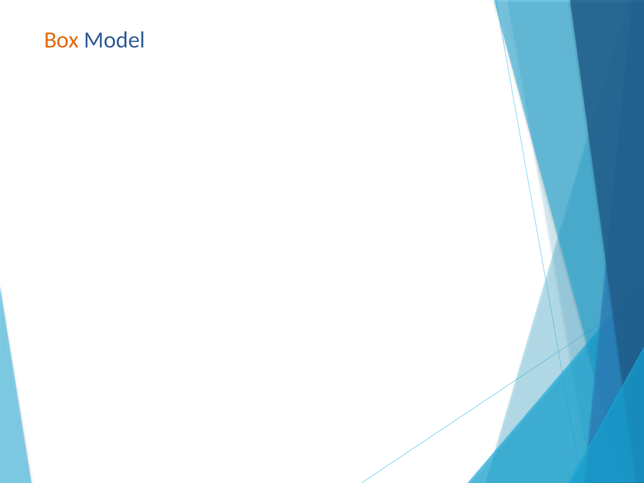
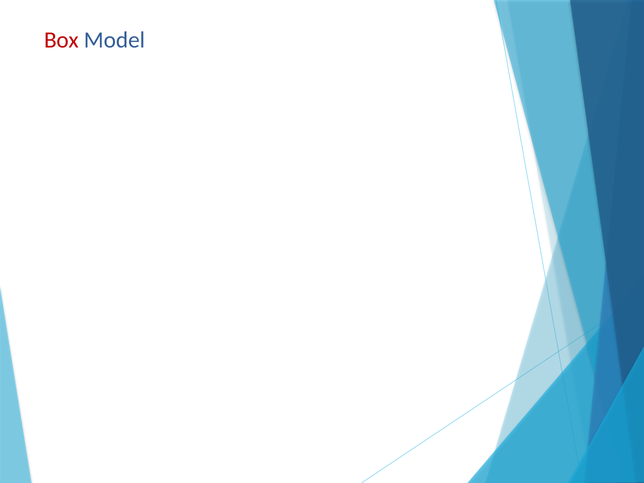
Box colour: orange -> red
